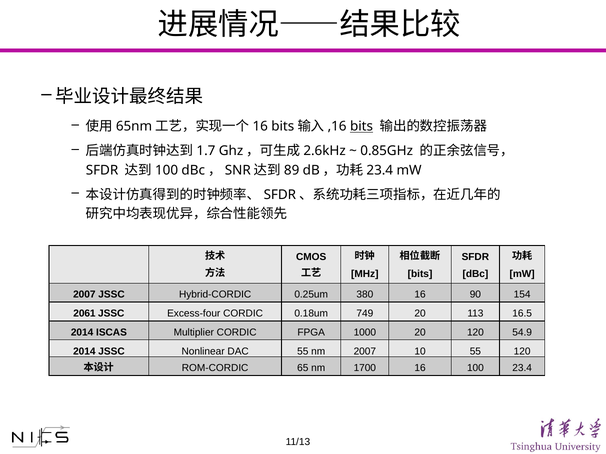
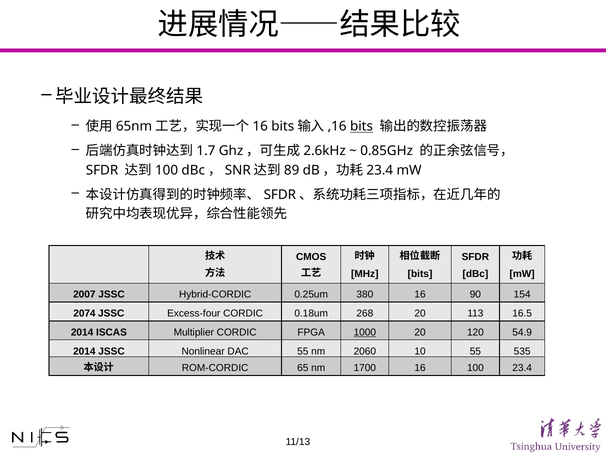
2061: 2061 -> 2074
749: 749 -> 268
1000 underline: none -> present
nm 2007: 2007 -> 2060
55 120: 120 -> 535
